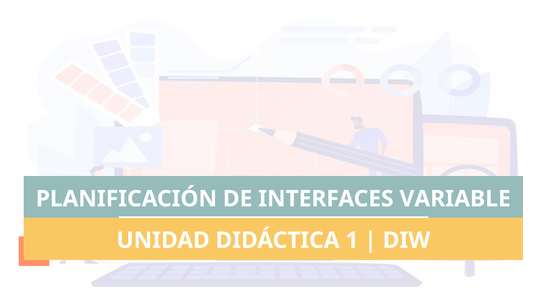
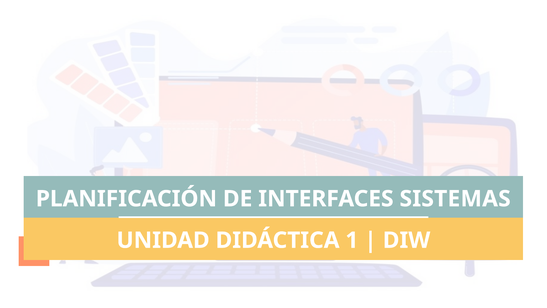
VARIABLE: VARIABLE -> SISTEMAS
